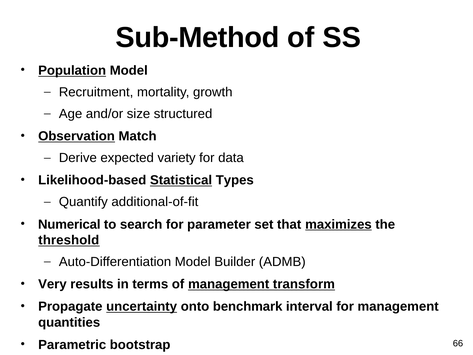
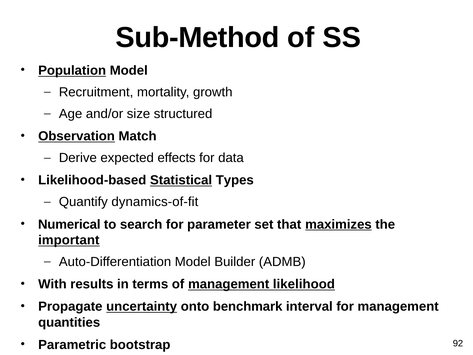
variety: variety -> effects
additional-of-fit: additional-of-fit -> dynamics-of-fit
threshold: threshold -> important
Very: Very -> With
transform: transform -> likelihood
66: 66 -> 92
